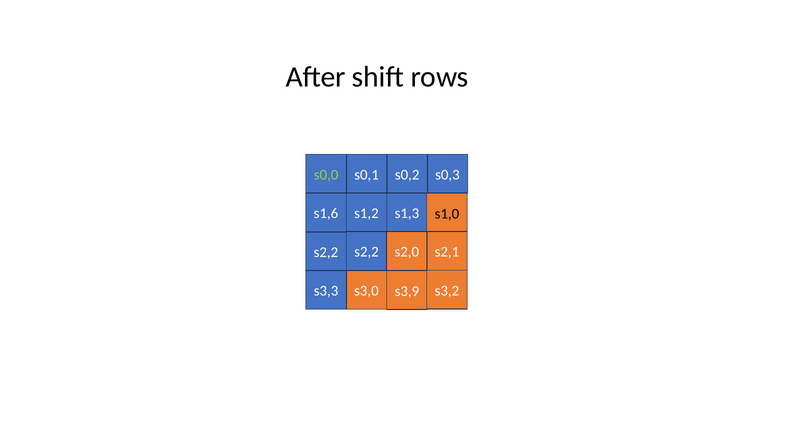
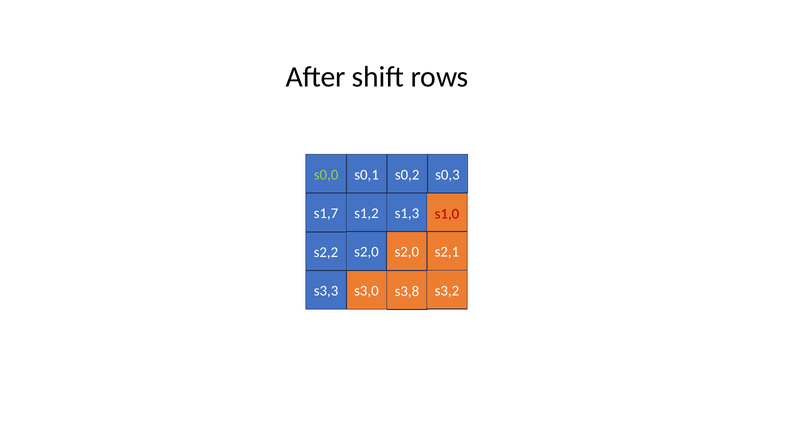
s1,6: s1,6 -> s1,7
s1,0 colour: black -> red
s2,2 s2,2: s2,2 -> s2,0
s3,9: s3,9 -> s3,8
